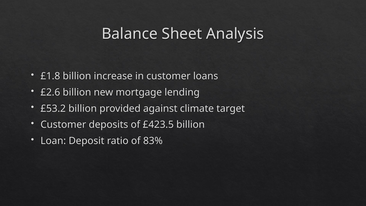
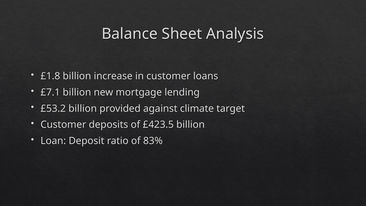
£2.6: £2.6 -> £7.1
